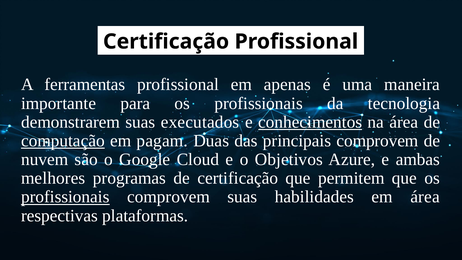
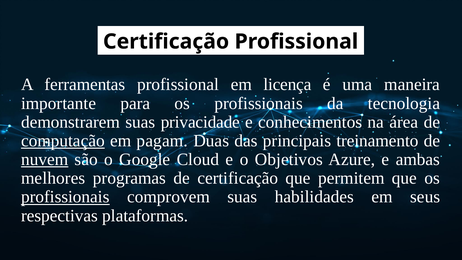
apenas: apenas -> licença
executados: executados -> privacidade
conhecimentos underline: present -> none
principais comprovem: comprovem -> treinamento
nuvem underline: none -> present
em área: área -> seus
